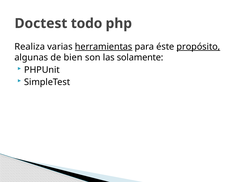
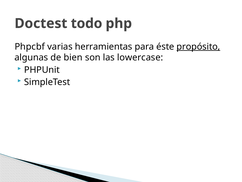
Realiza: Realiza -> Phpcbf
herramientas underline: present -> none
solamente: solamente -> lowercase
